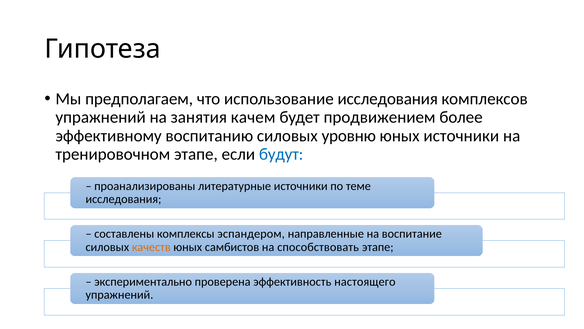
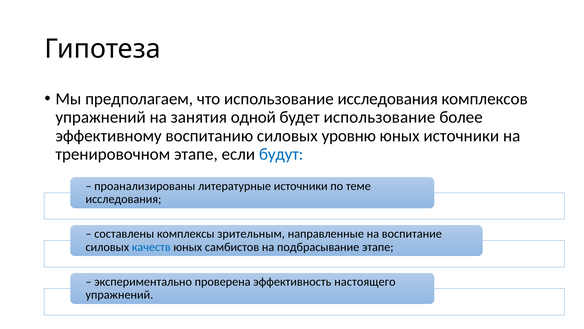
качем: качем -> одной
будет продвижением: продвижением -> использование
эспандером: эспандером -> зрительным
качеств colour: orange -> blue
способствовать: способствовать -> подбрасывание
